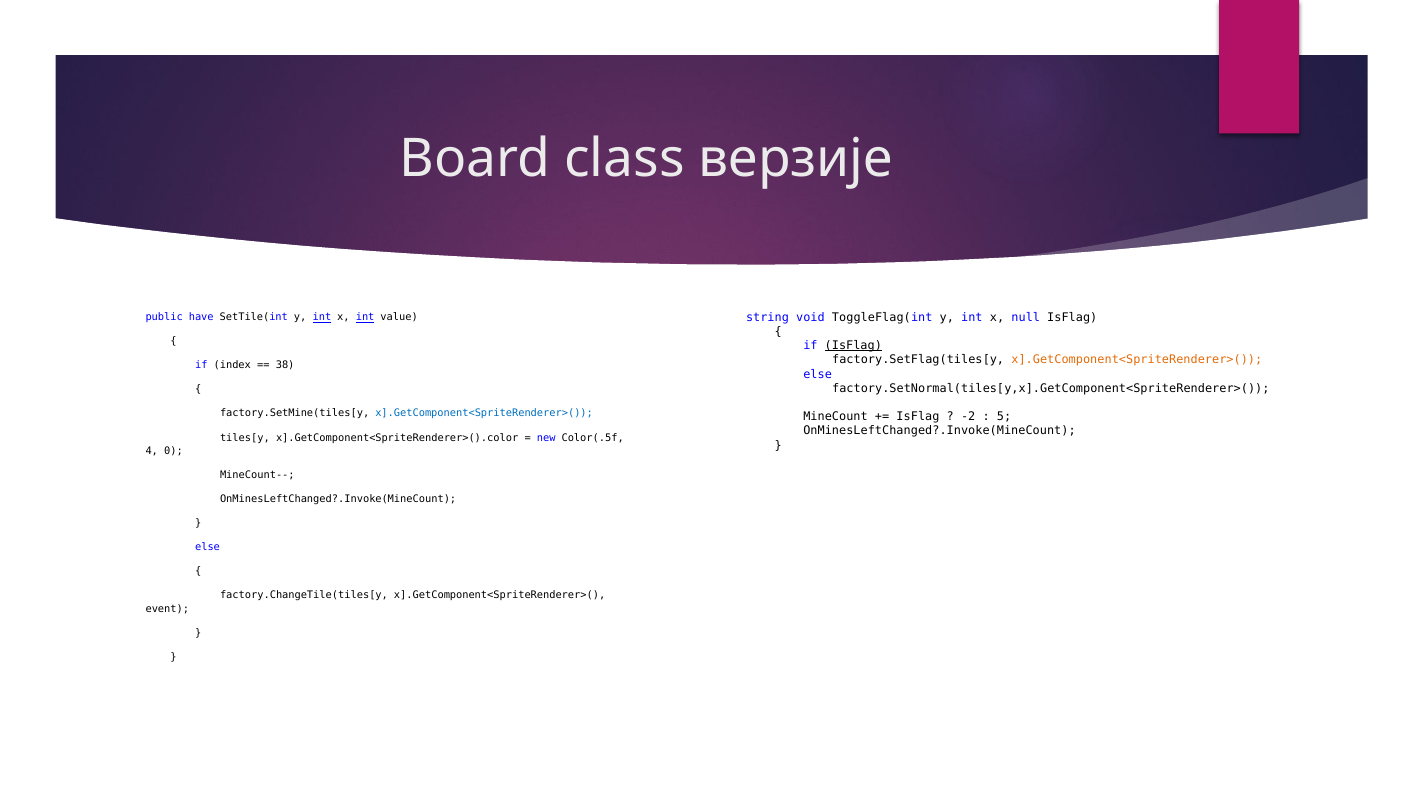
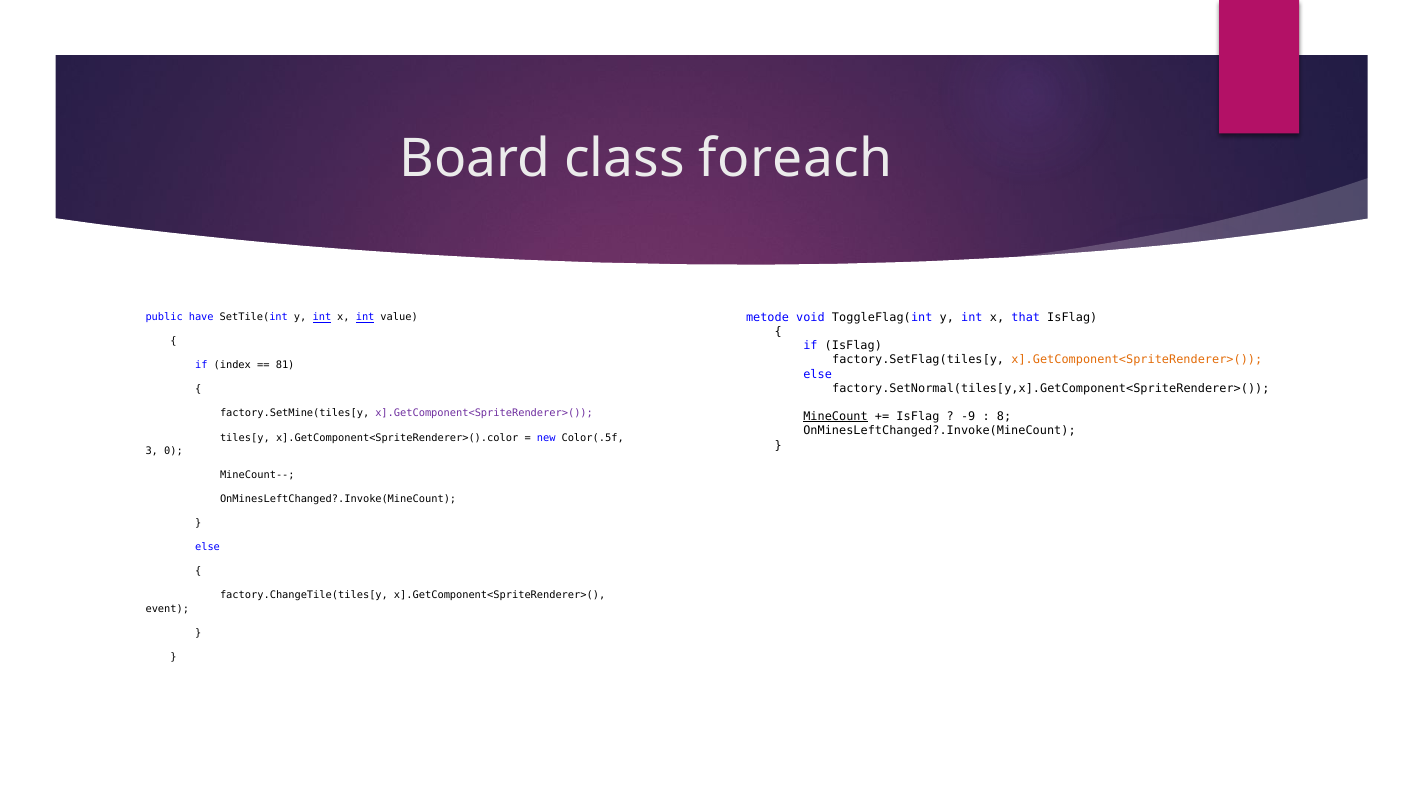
верзије: верзије -> foreach
string: string -> metode
null: null -> that
IsFlag at (853, 346) underline: present -> none
38: 38 -> 81
x].GetComponent<SpriteRenderer>( at (484, 414) colour: blue -> purple
MineCount underline: none -> present
-2: -2 -> -9
5: 5 -> 8
4: 4 -> 3
